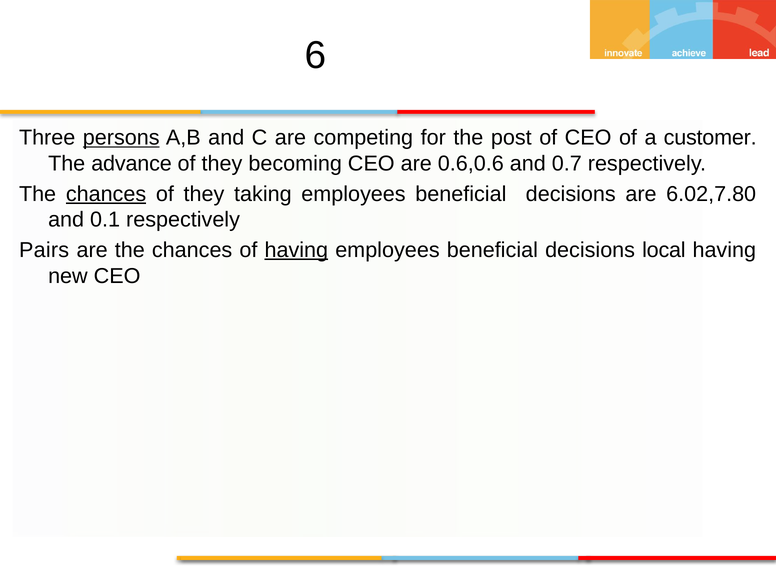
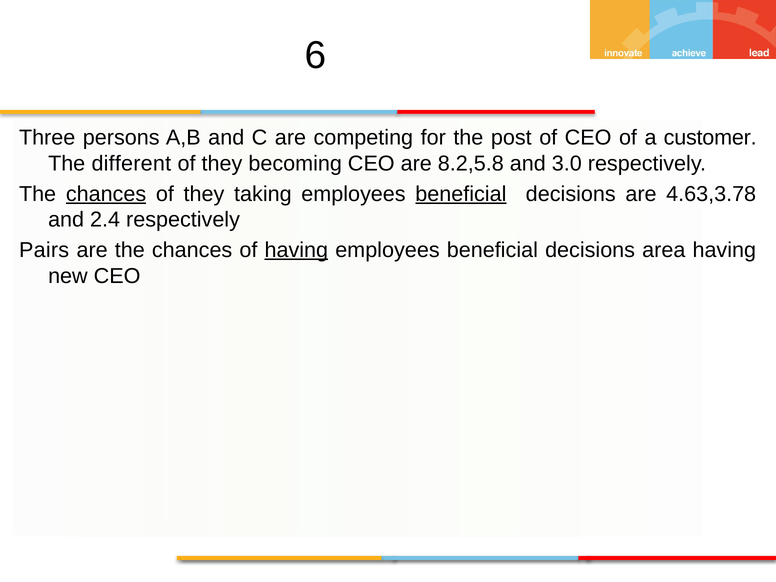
persons underline: present -> none
advance: advance -> different
0.6,0.6: 0.6,0.6 -> 8.2,5.8
0.7: 0.7 -> 3.0
beneficial at (461, 194) underline: none -> present
6.02,7.80: 6.02,7.80 -> 4.63,3.78
0.1: 0.1 -> 2.4
local: local -> area
